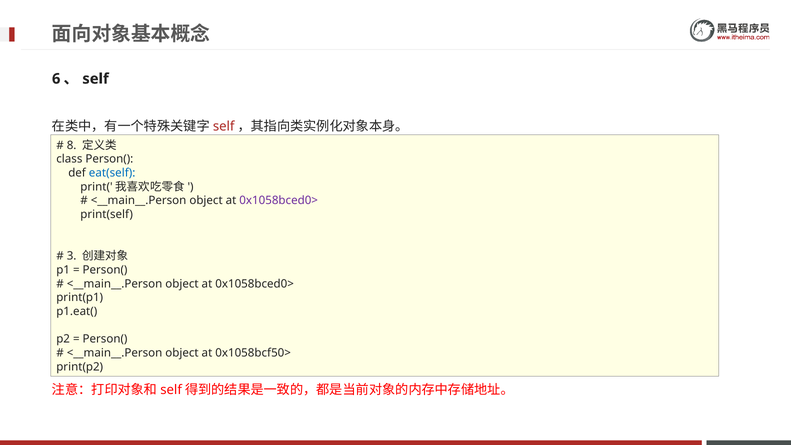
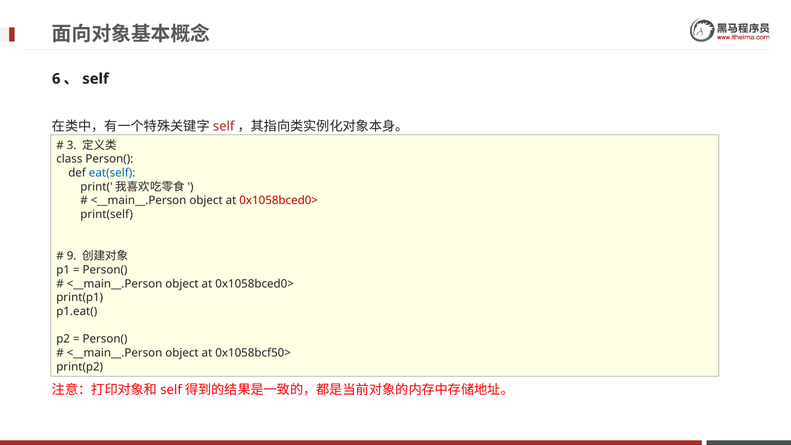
8: 8 -> 3
0x1058bced0> at (279, 201) colour: purple -> red
3: 3 -> 9
